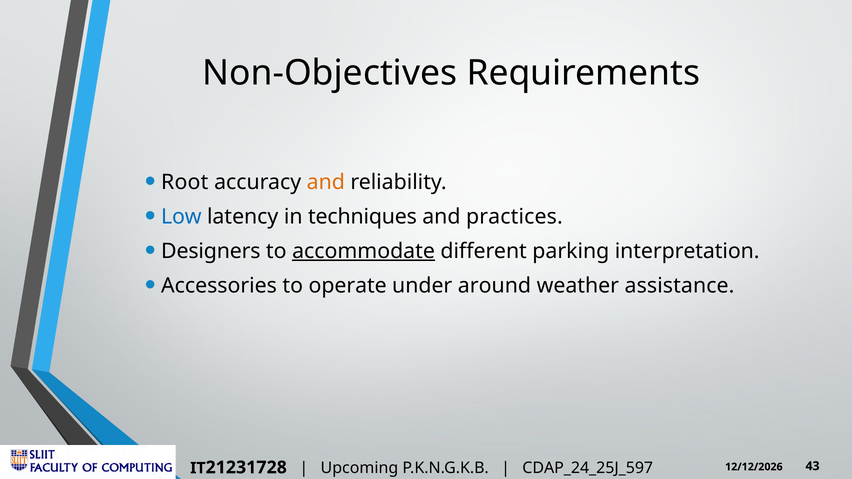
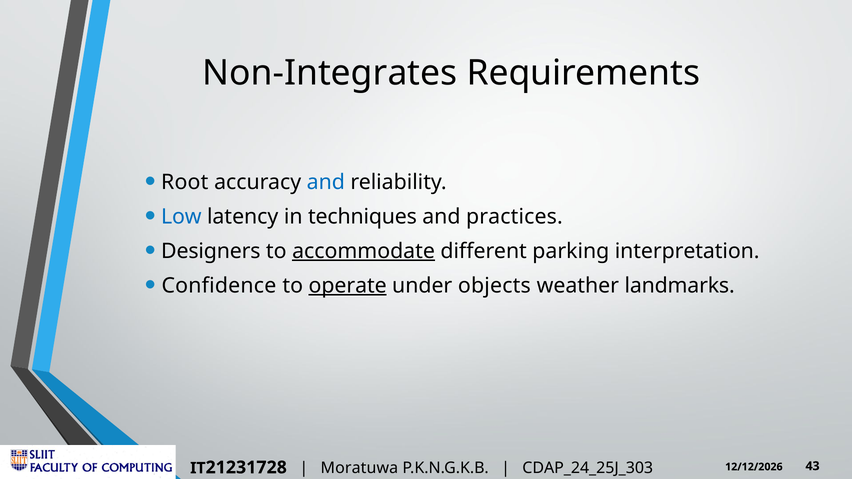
Non-Objectives: Non-Objectives -> Non-Integrates
and at (326, 182) colour: orange -> blue
Accessories: Accessories -> Confidence
operate underline: none -> present
around: around -> objects
assistance: assistance -> landmarks
Upcoming: Upcoming -> Moratuwa
CDAP_24_25J_597: CDAP_24_25J_597 -> CDAP_24_25J_303
